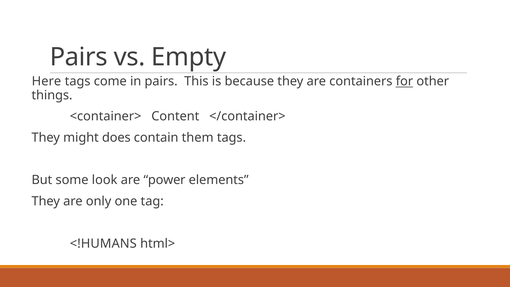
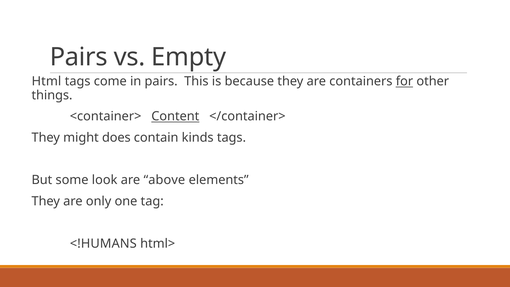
Here: Here -> Html
Content underline: none -> present
them: them -> kinds
power: power -> above
